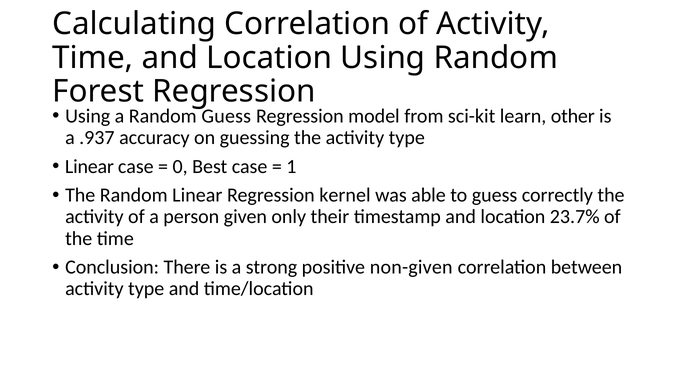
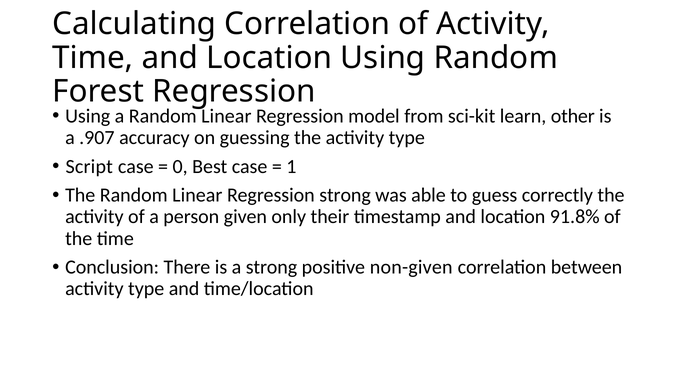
a Random Guess: Guess -> Linear
.937: .937 -> .907
Linear at (89, 166): Linear -> Script
Regression kernel: kernel -> strong
23.7%: 23.7% -> 91.8%
